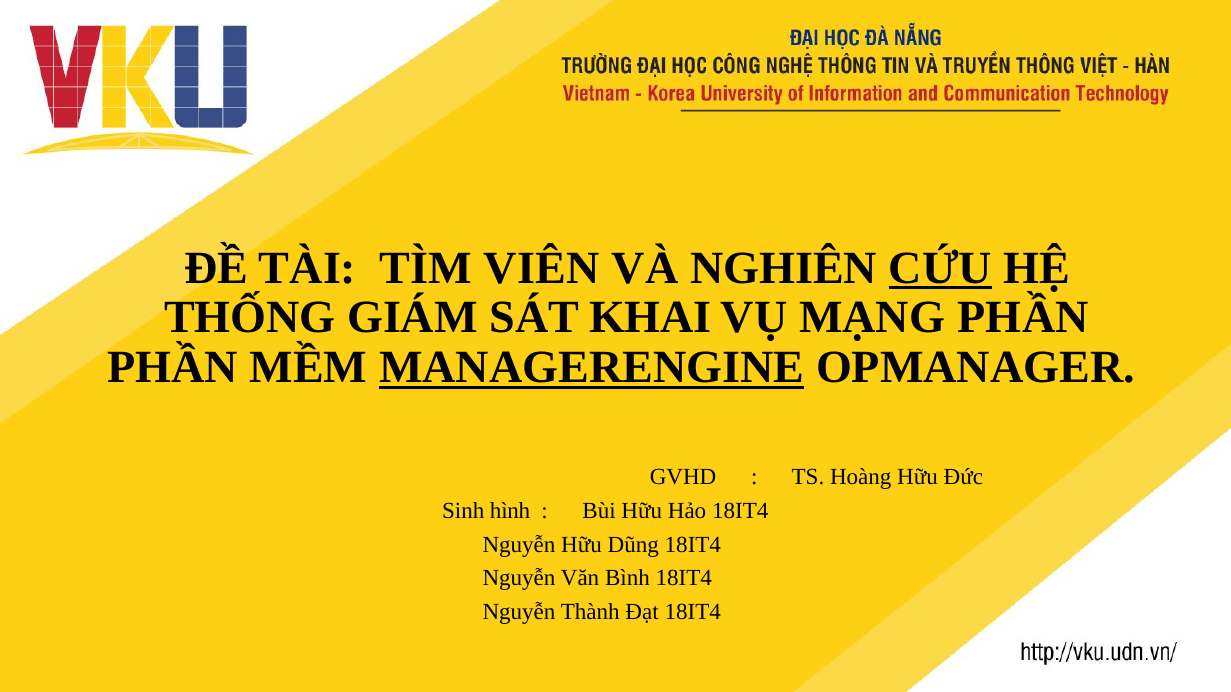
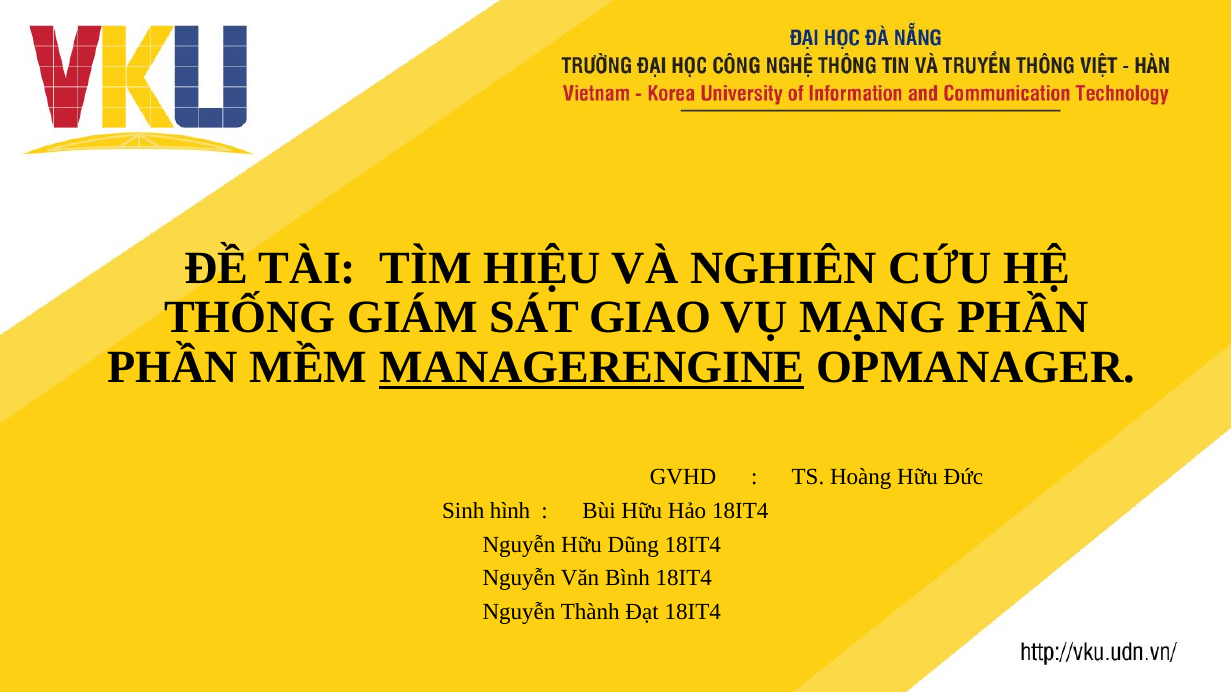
VIÊN: VIÊN -> HIỆU
CỨU underline: present -> none
KHAI: KHAI -> GIAO
